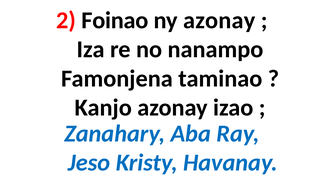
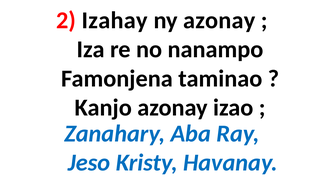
Foinao: Foinao -> Izahay
